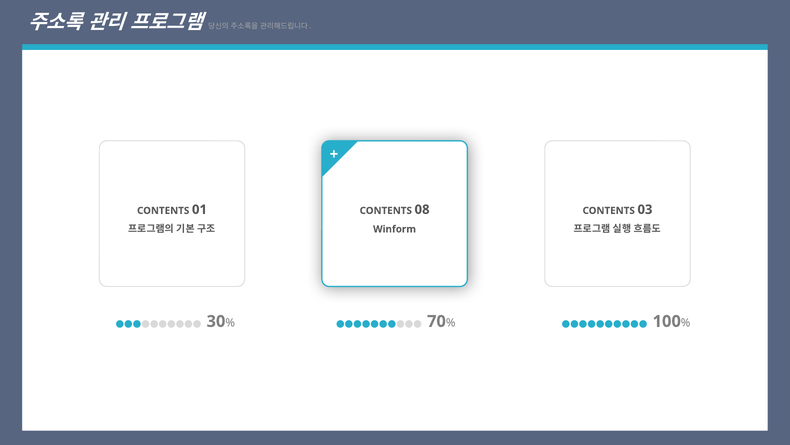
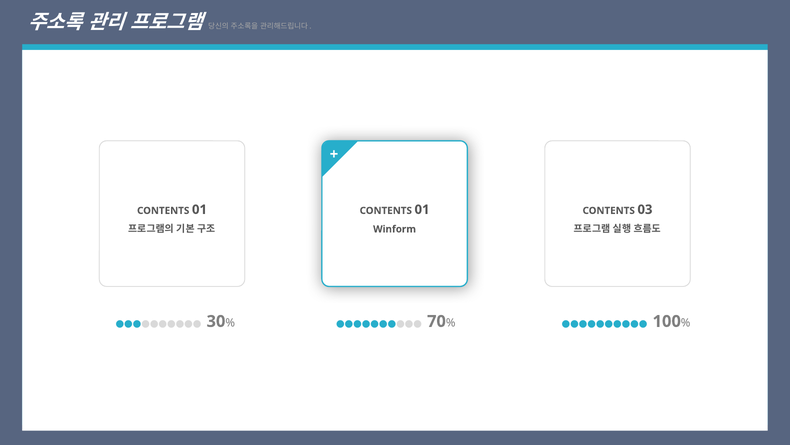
08 at (422, 209): 08 -> 01
